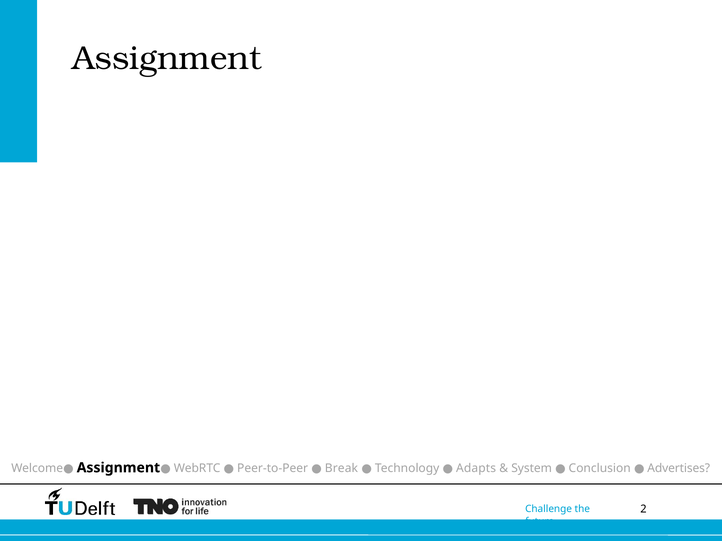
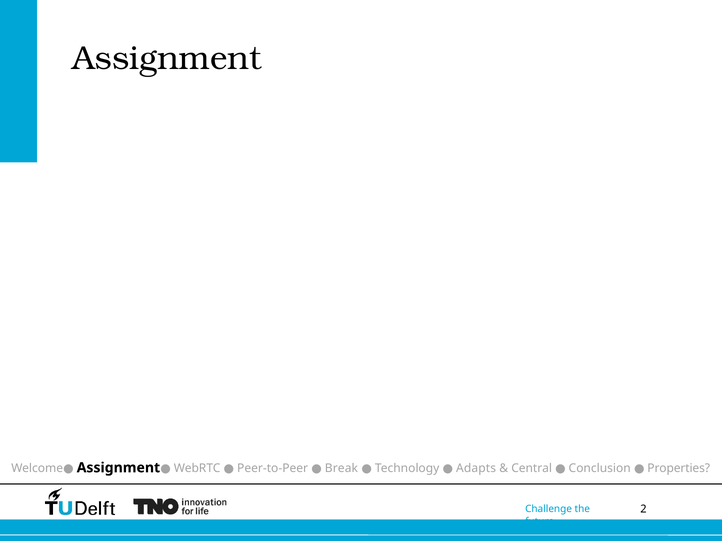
System: System -> Central
Advertises: Advertises -> Properties
